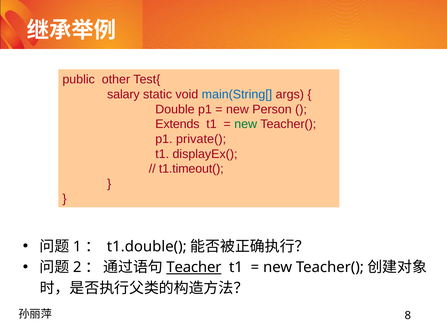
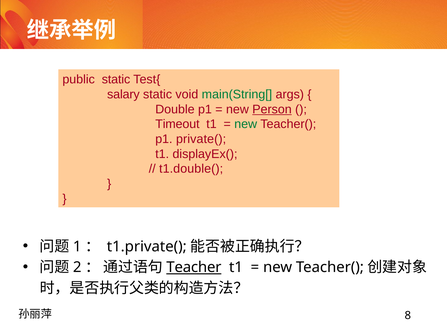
public other: other -> static
main(String[ colour: blue -> green
Person underline: none -> present
Extends: Extends -> Timeout
t1.timeout(: t1.timeout( -> t1.double(
t1.double(: t1.double( -> t1.private(
